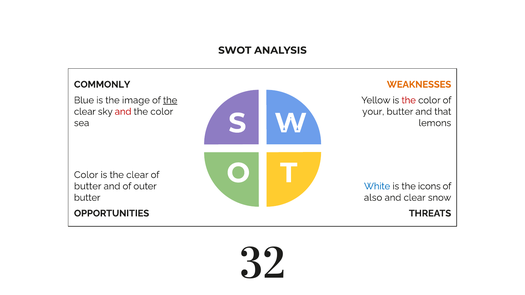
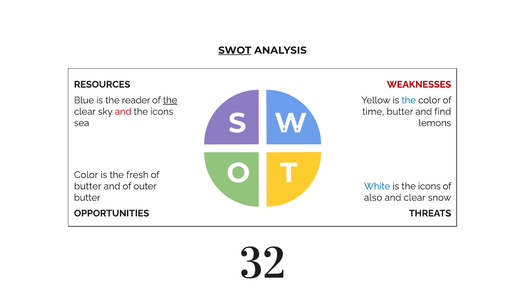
SWOT underline: none -> present
COMMONLY: COMMONLY -> RESOURCES
WEAKNESSES colour: orange -> red
image: image -> reader
the at (409, 100) colour: red -> blue
color at (162, 112): color -> icons
your: your -> time
that: that -> find
is the clear: clear -> fresh
